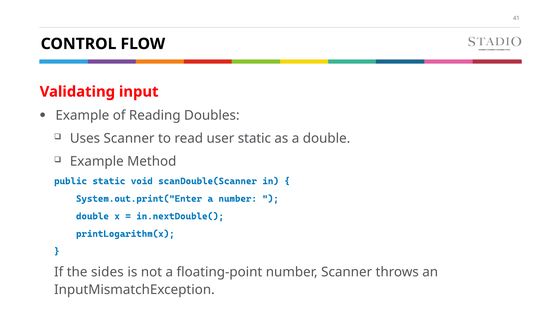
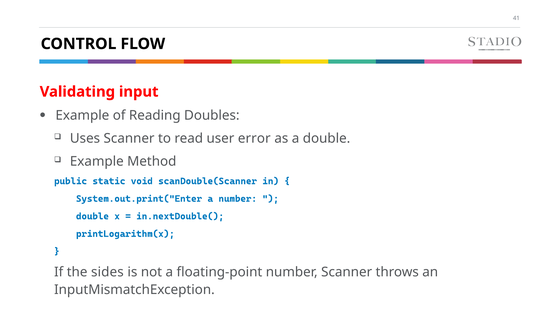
user static: static -> error
